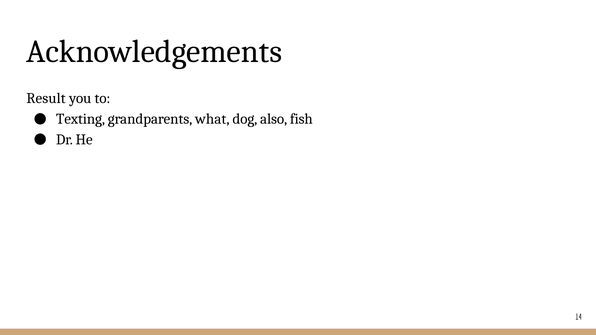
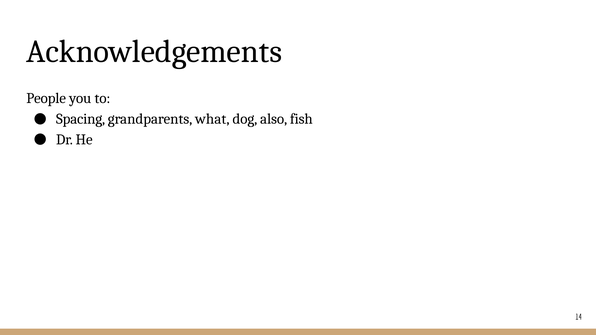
Result: Result -> People
Texting: Texting -> Spacing
